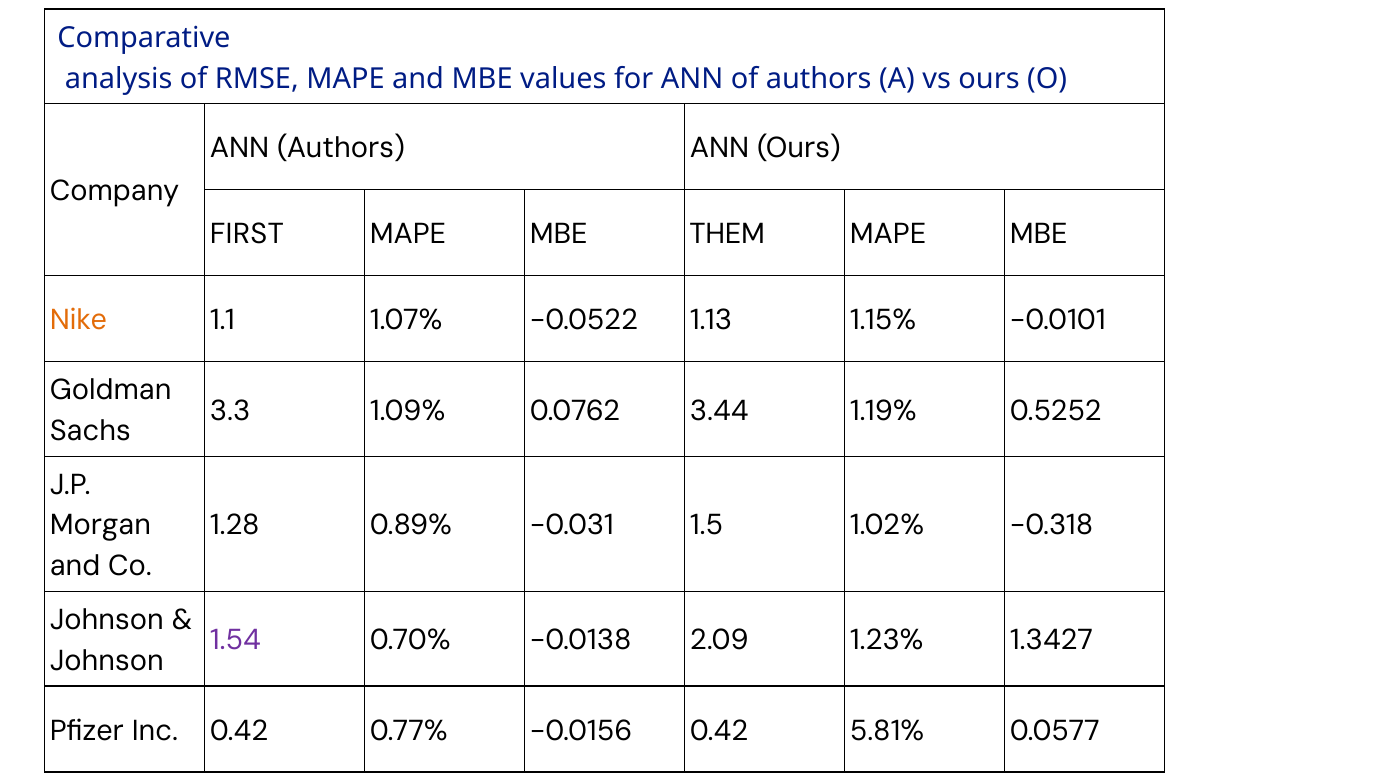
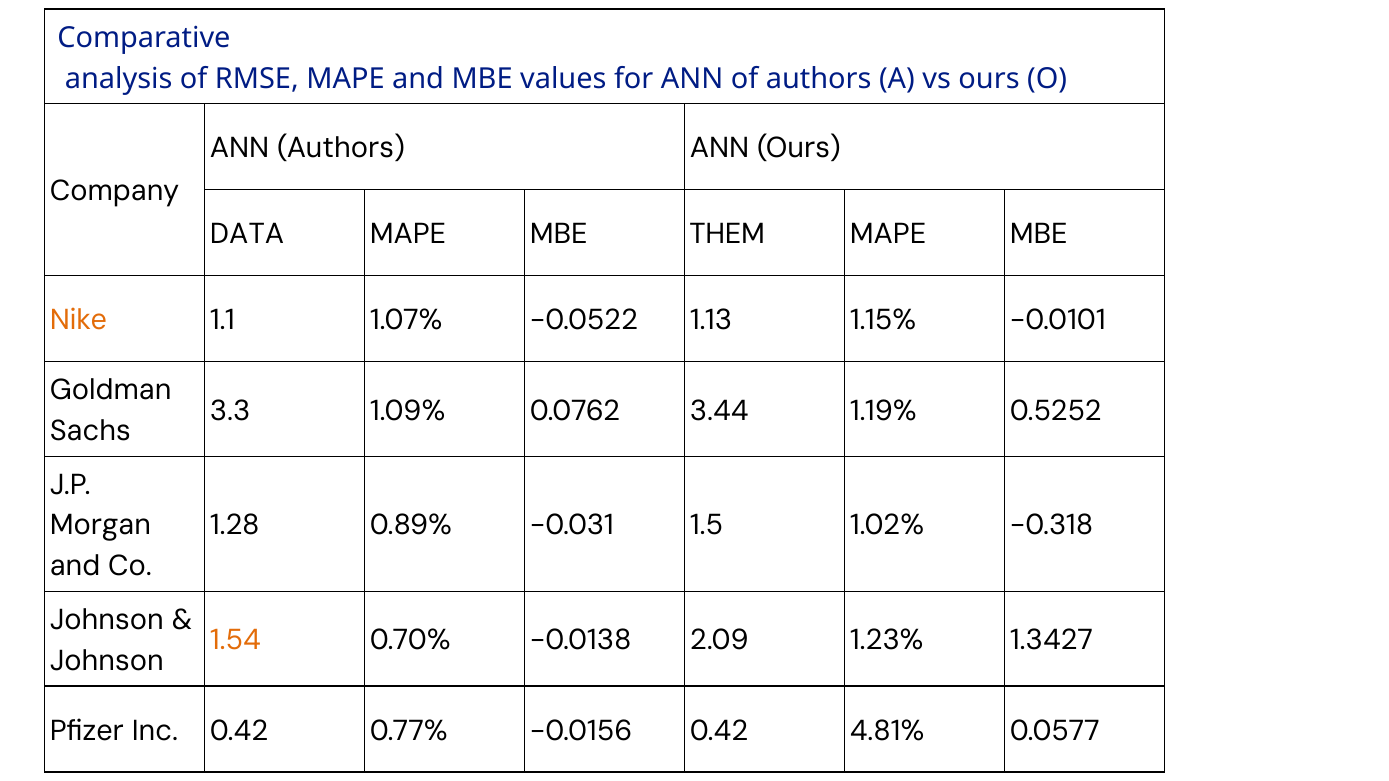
FIRST: FIRST -> DATA
1.54 colour: purple -> orange
5.81%: 5.81% -> 4.81%
